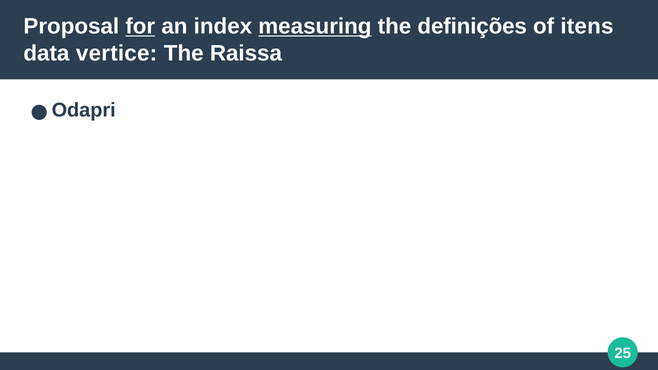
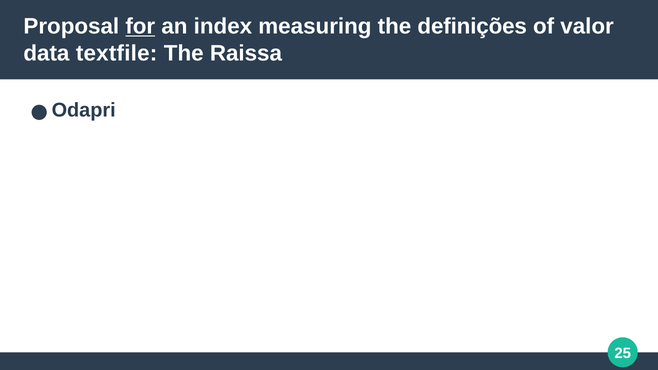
measuring underline: present -> none
itens: itens -> valor
vertice: vertice -> textfile
